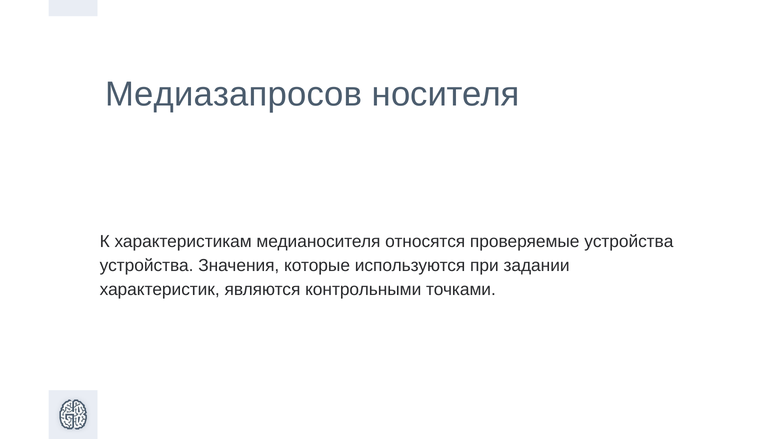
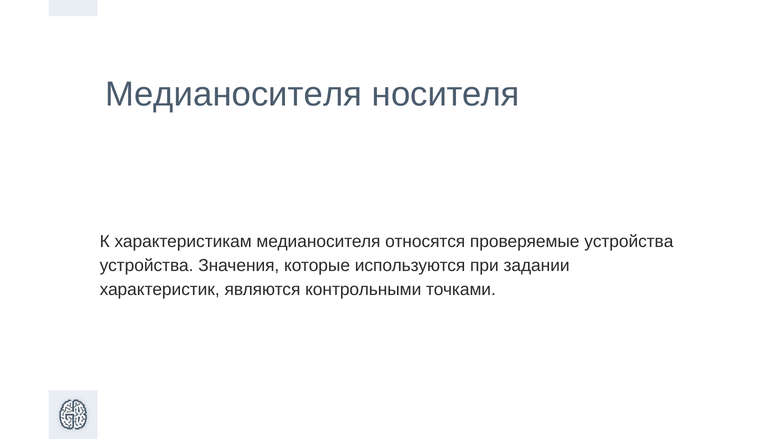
Медиазапросов at (234, 94): Медиазапросов -> Медианосителя
